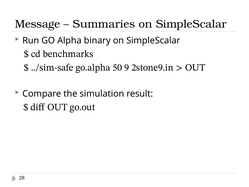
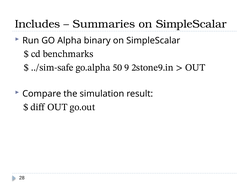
Message: Message -> Includes
